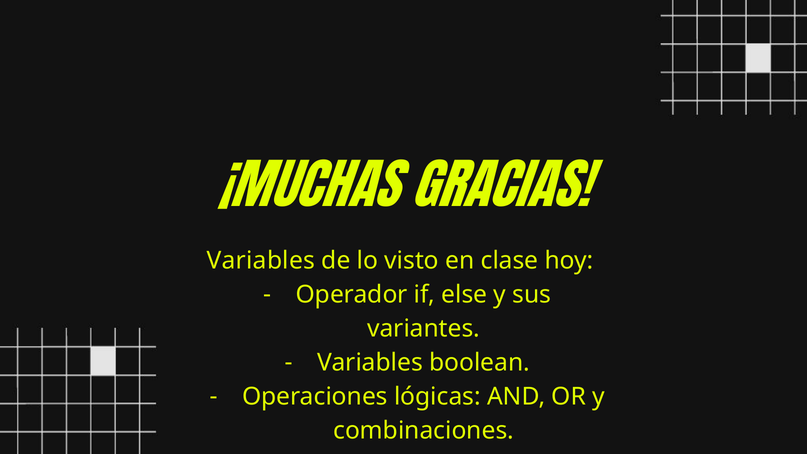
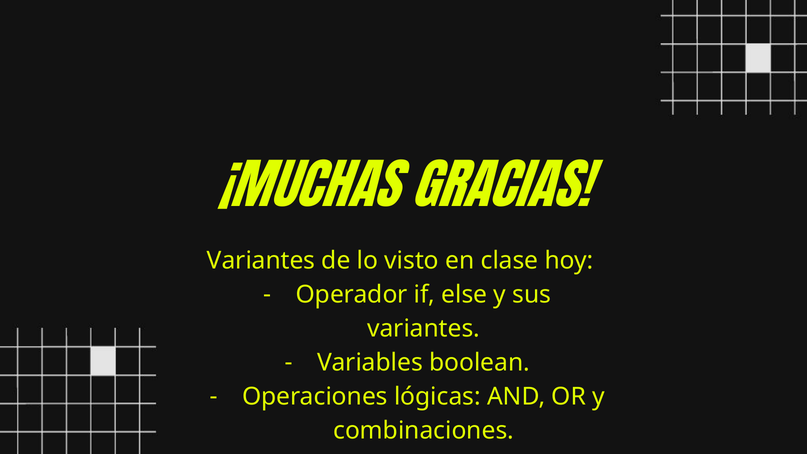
Variables at (261, 261): Variables -> Variantes
